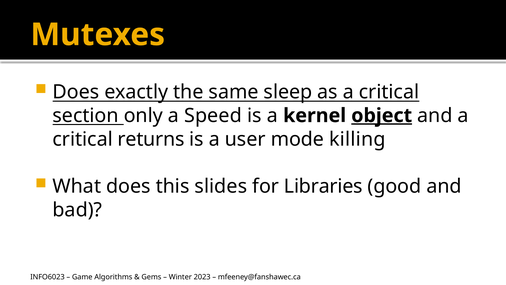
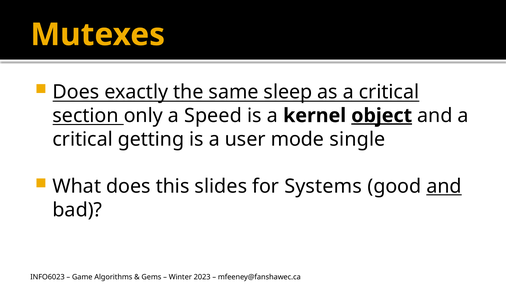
returns: returns -> getting
killing: killing -> single
Libraries: Libraries -> Systems
and at (444, 186) underline: none -> present
